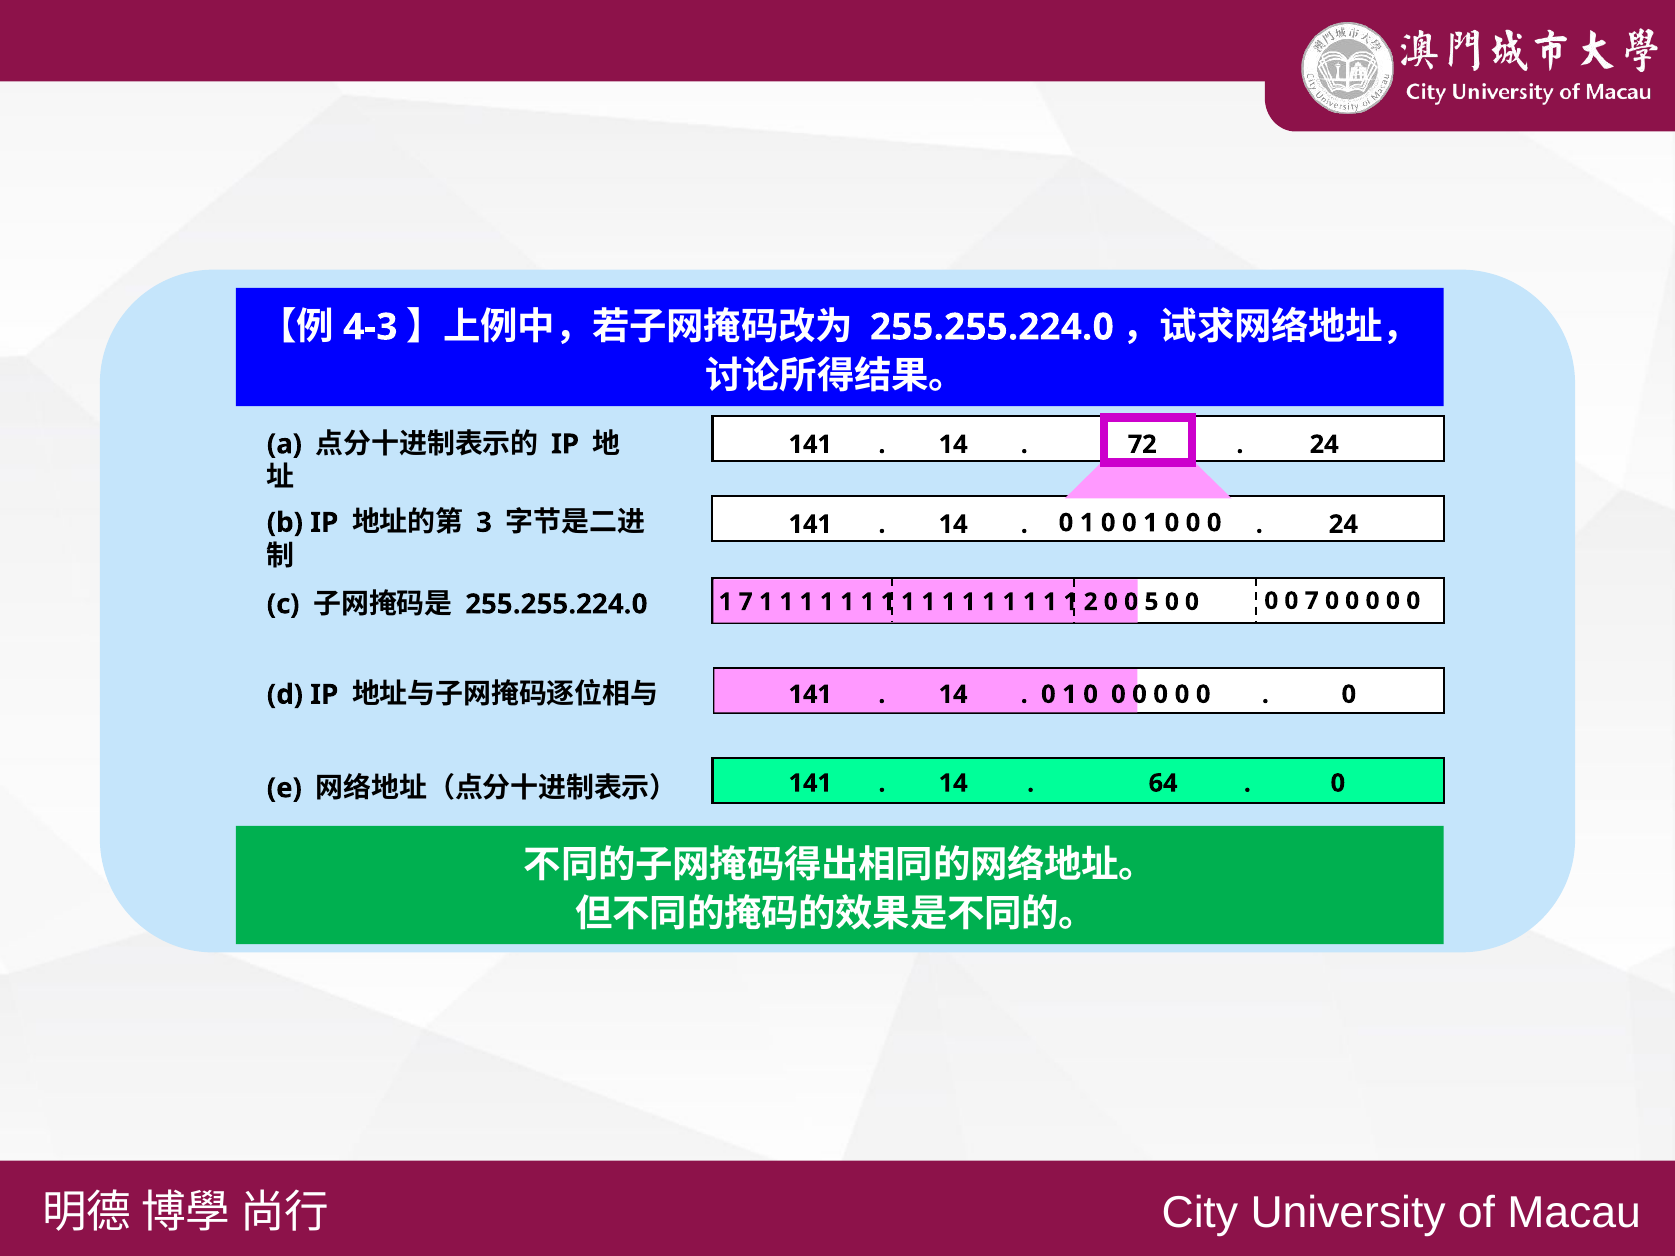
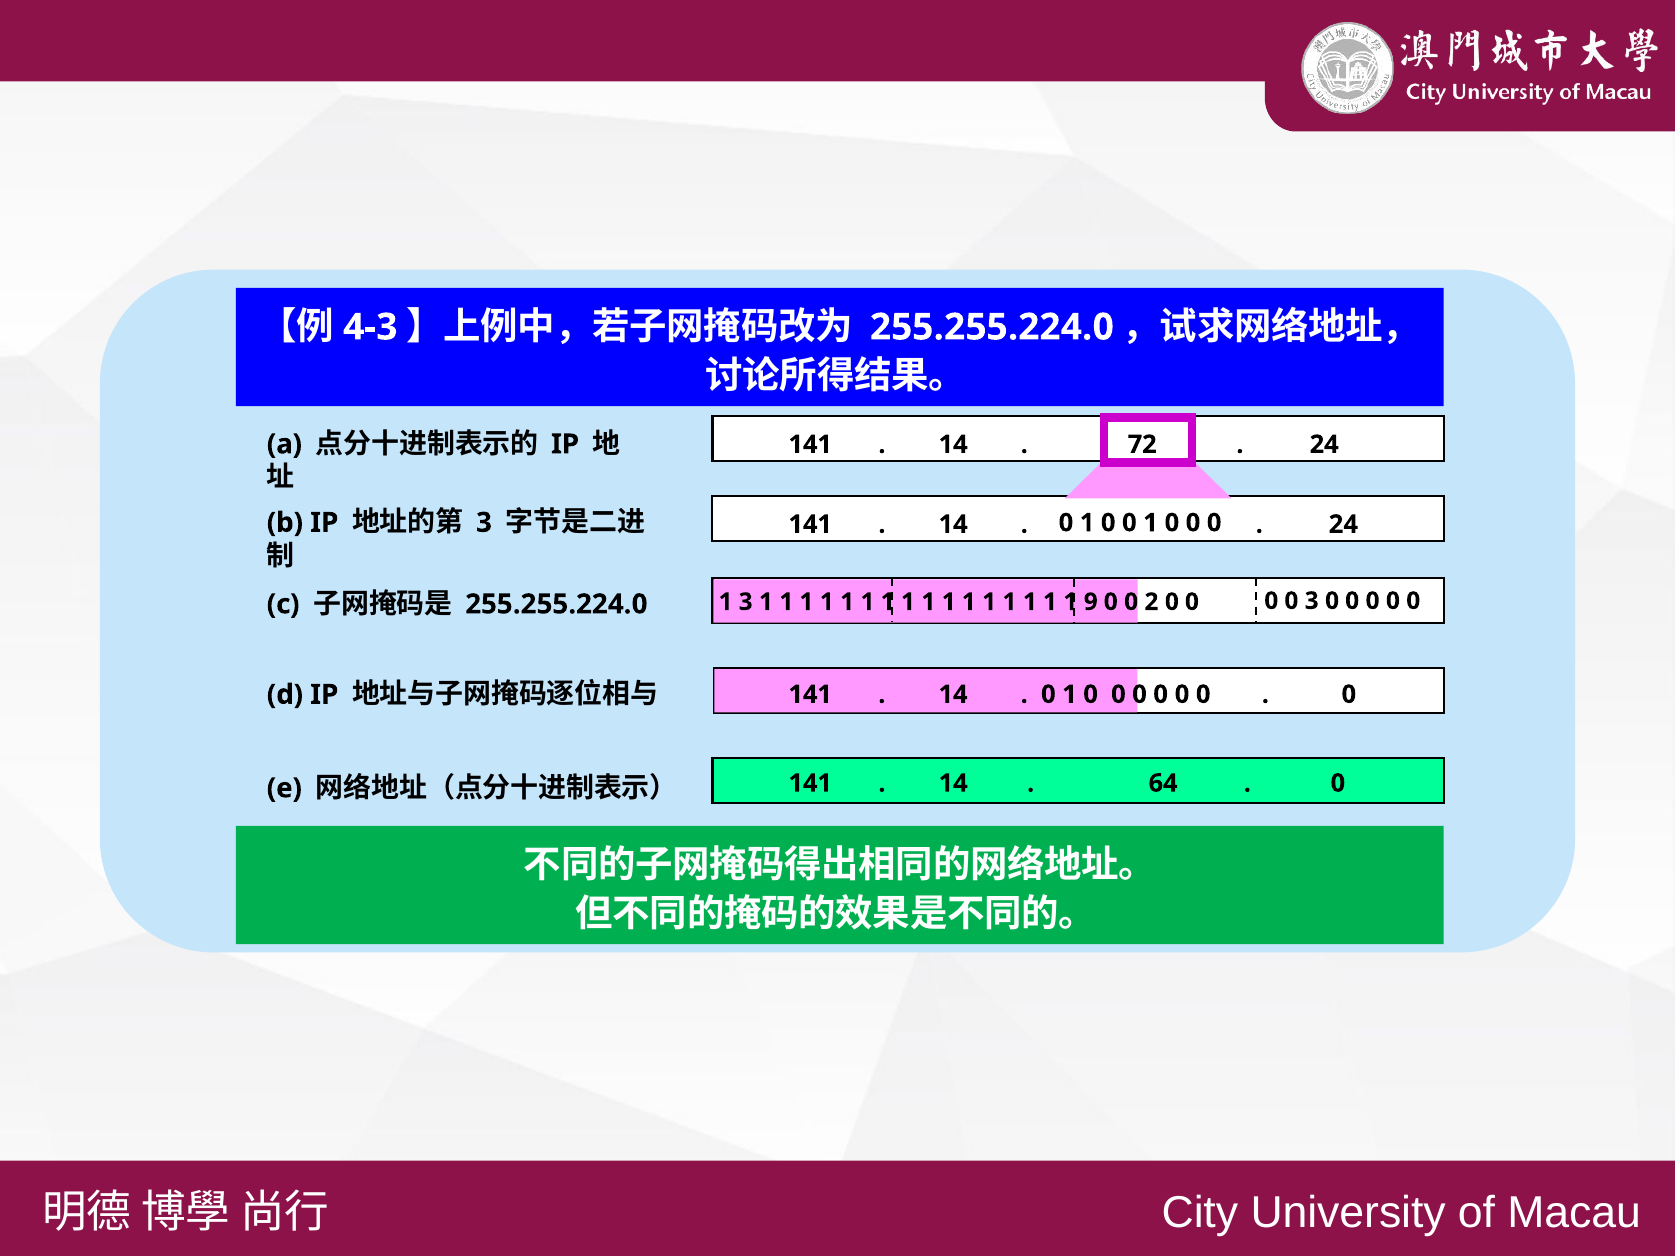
1 7: 7 -> 3
2: 2 -> 9
5: 5 -> 2
0 7: 7 -> 3
